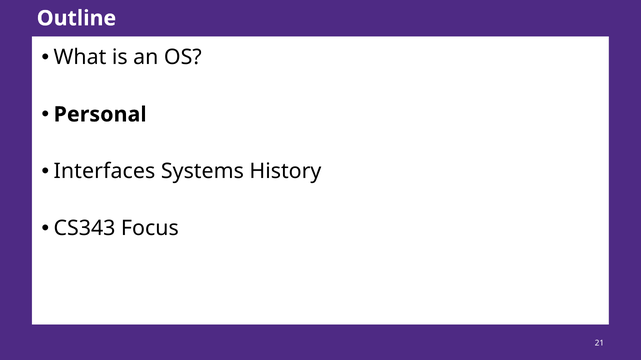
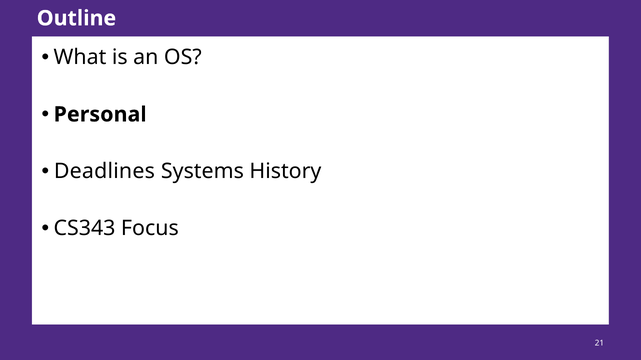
Interfaces: Interfaces -> Deadlines
